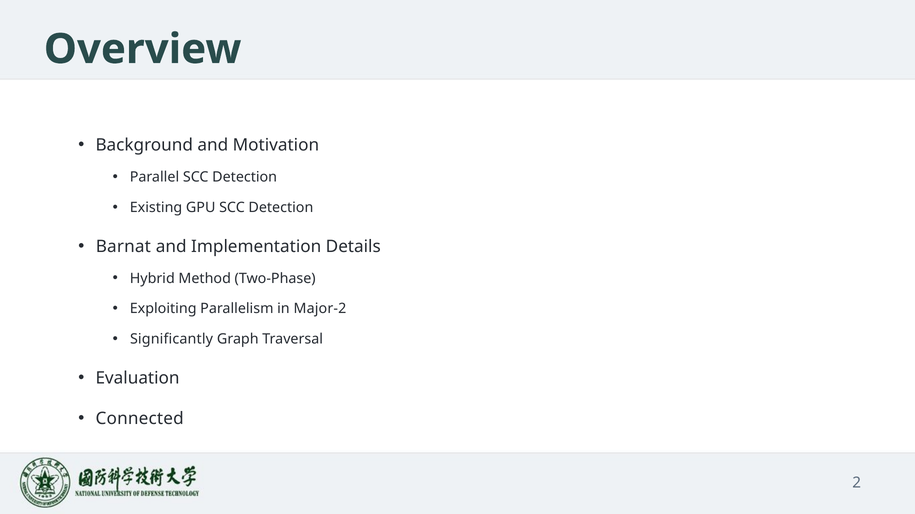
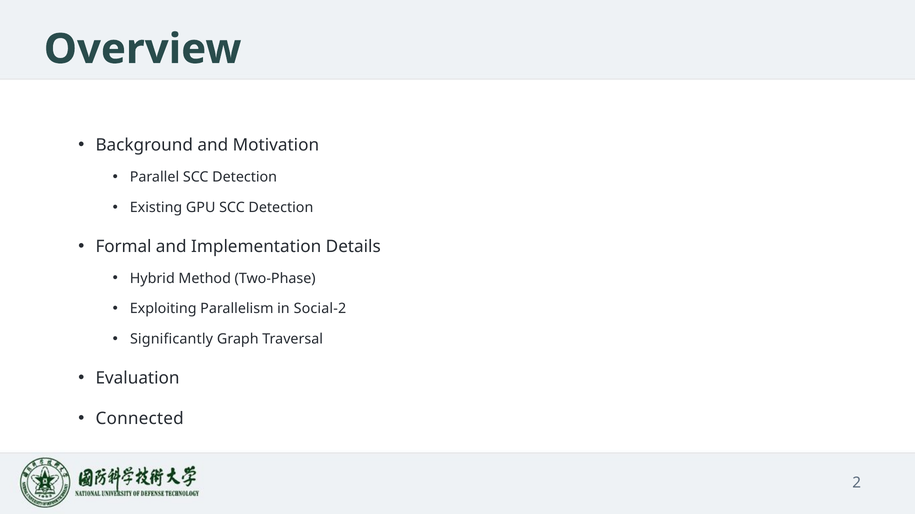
Barnat: Barnat -> Formal
Major-2: Major-2 -> Social-2
